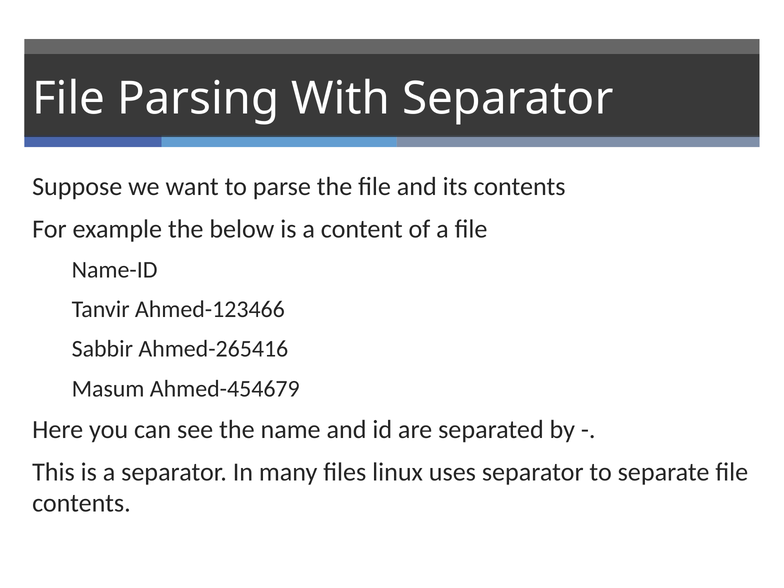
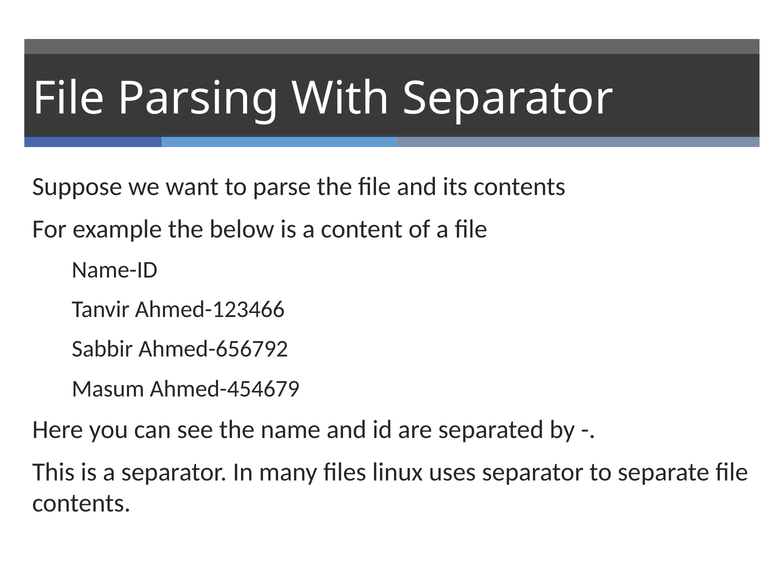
Ahmed-265416: Ahmed-265416 -> Ahmed-656792
